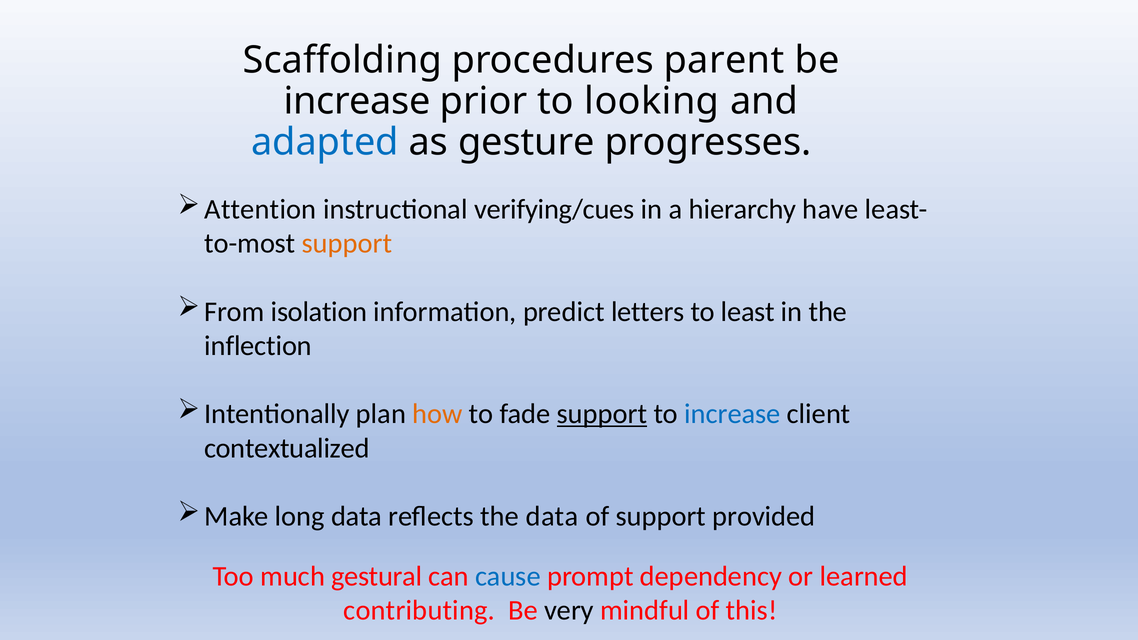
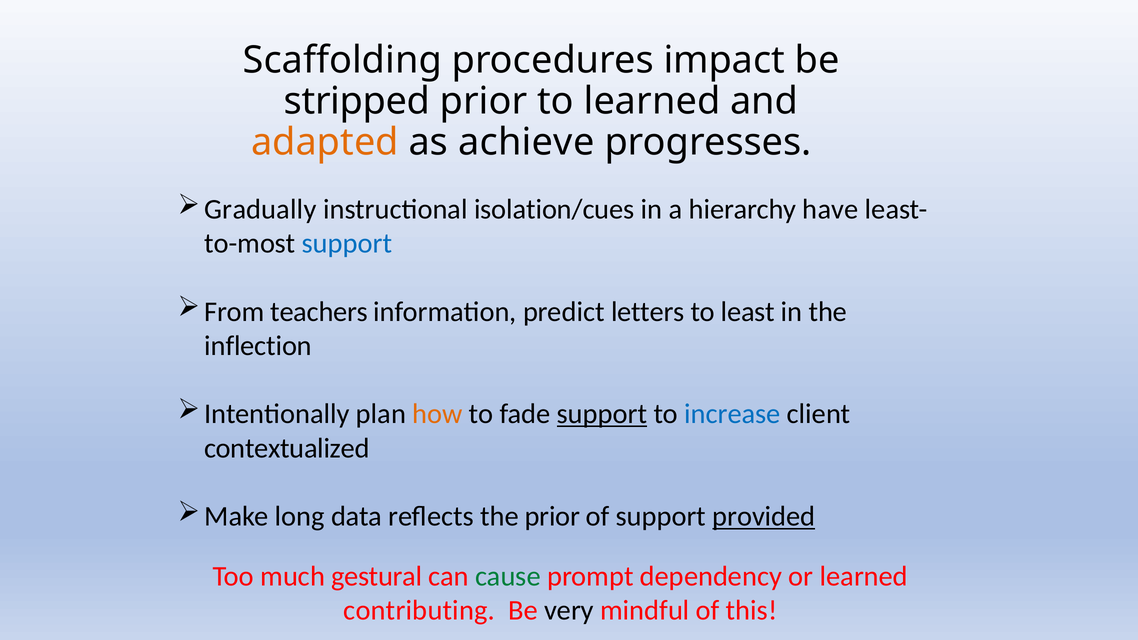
parent: parent -> impact
increase at (357, 101): increase -> stripped
to looking: looking -> learned
adapted colour: blue -> orange
gesture: gesture -> achieve
Attention: Attention -> Gradually
verifying/cues: verifying/cues -> isolation/cues
support at (347, 243) colour: orange -> blue
isolation: isolation -> teachers
the data: data -> prior
provided underline: none -> present
cause colour: blue -> green
